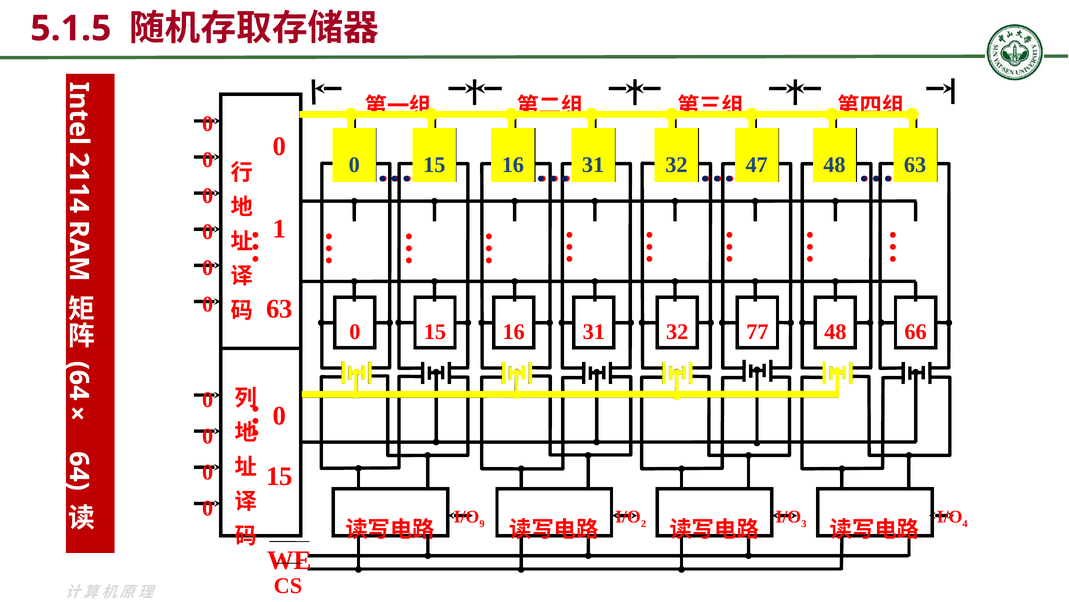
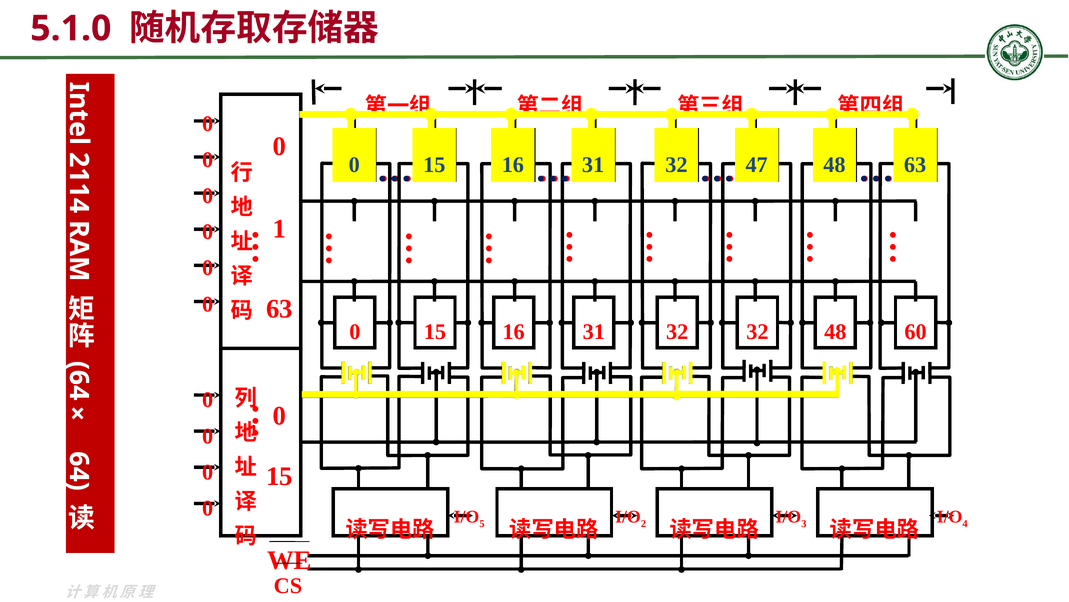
5.1.5: 5.1.5 -> 5.1.0
77 at (757, 332): 77 -> 32
66: 66 -> 60
9: 9 -> 5
